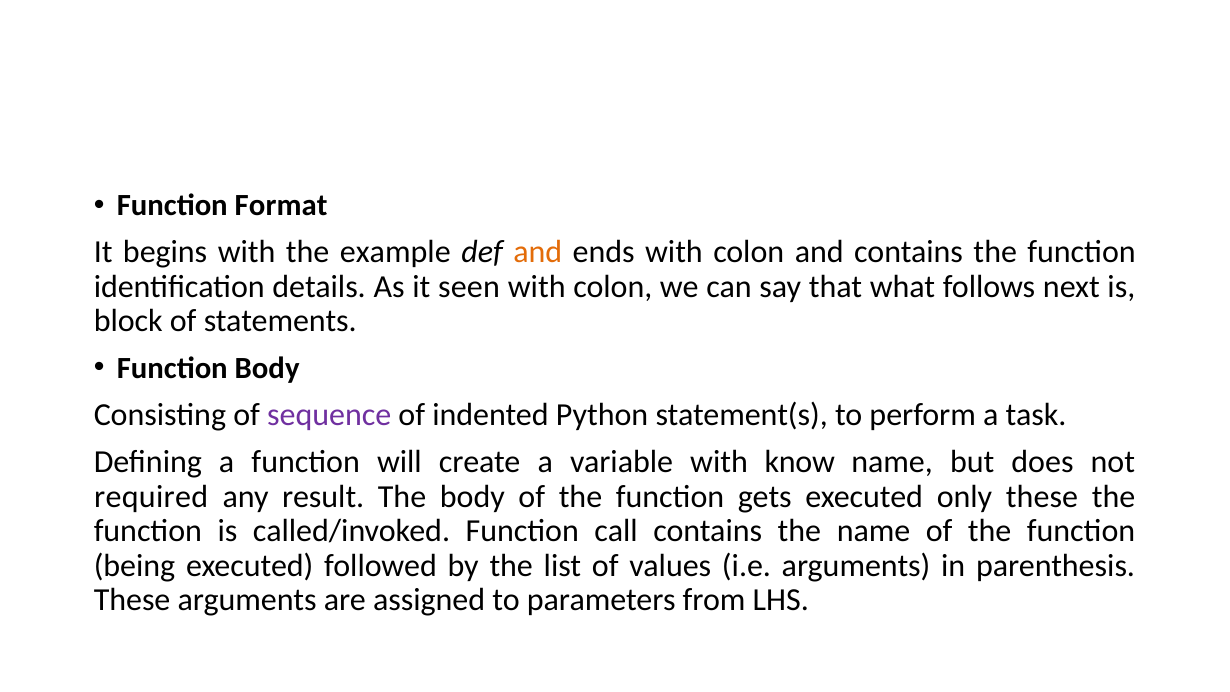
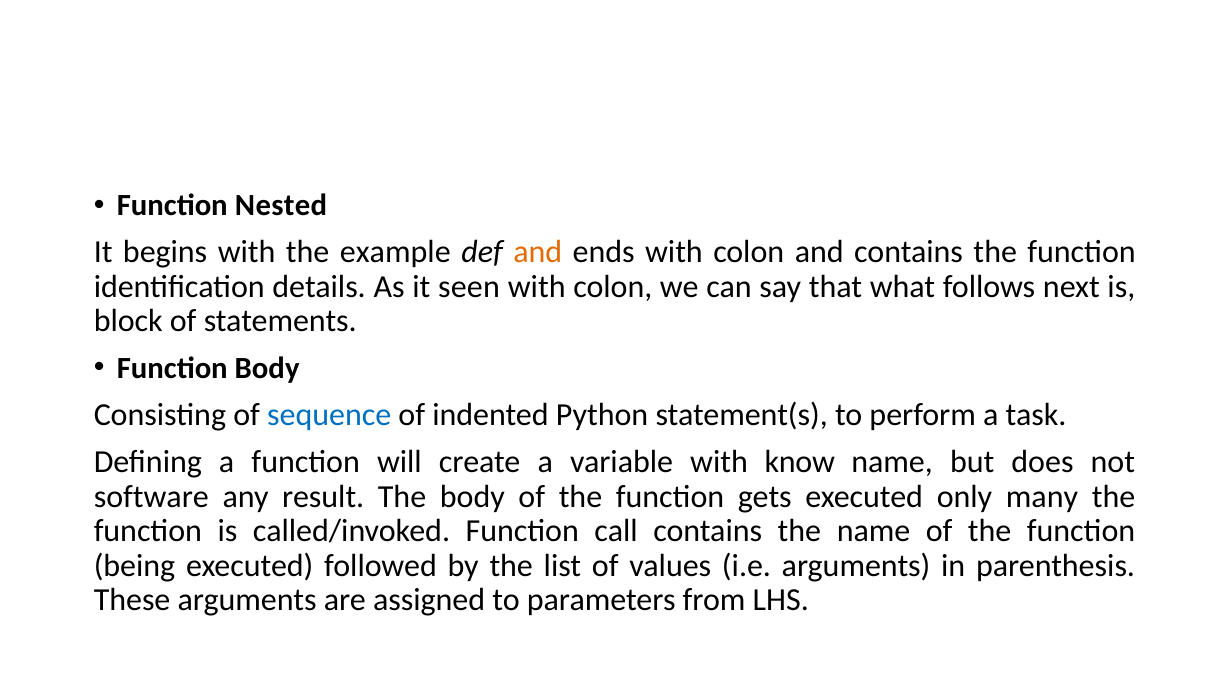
Format: Format -> Nested
sequence colour: purple -> blue
required: required -> software
only these: these -> many
